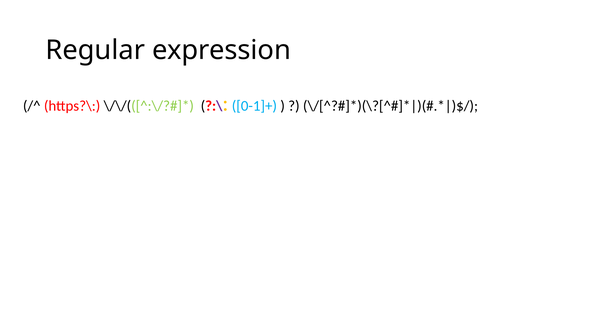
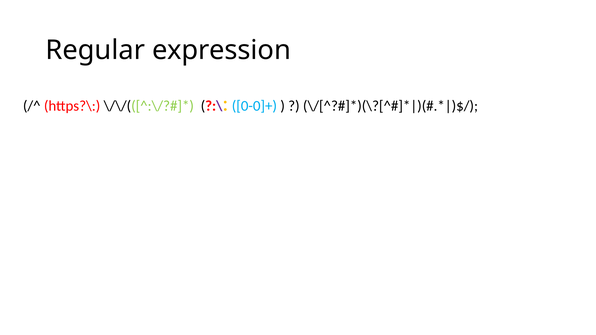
0-1]+: 0-1]+ -> 0-0]+
